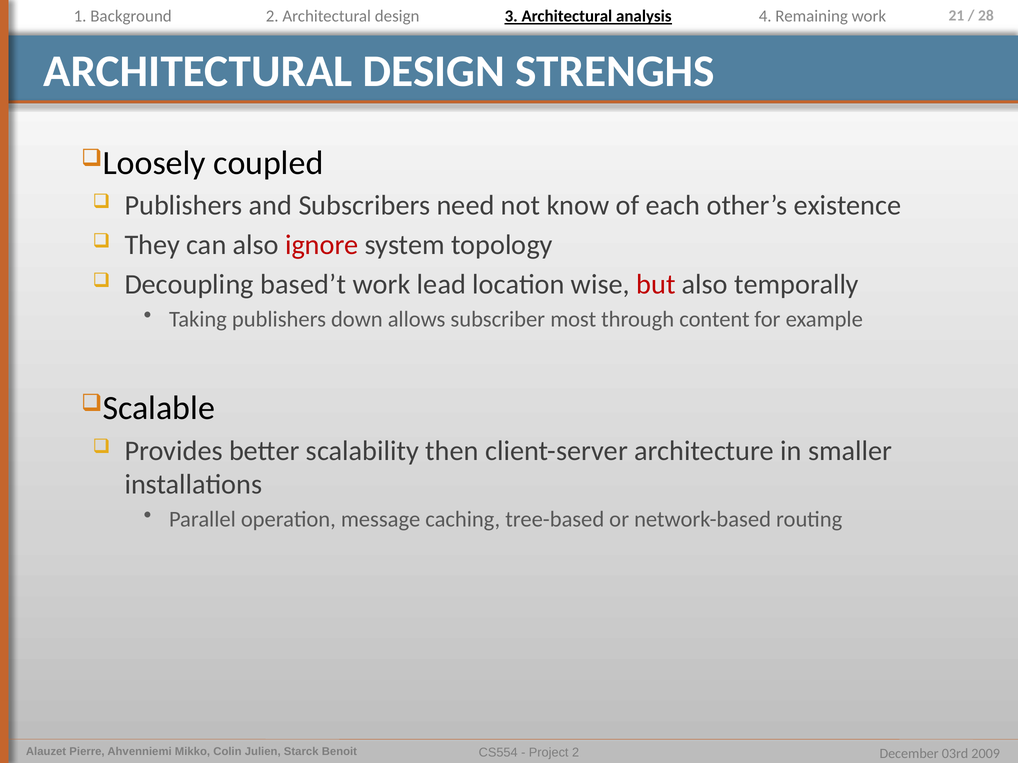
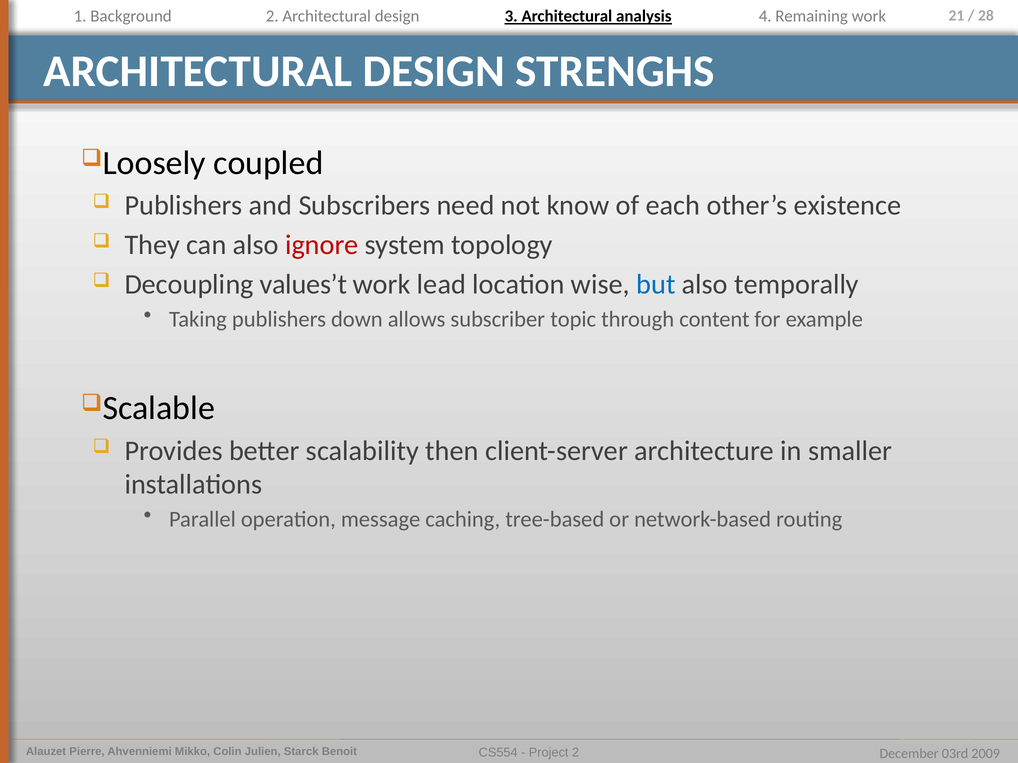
based’t: based’t -> values’t
but colour: red -> blue
most: most -> topic
